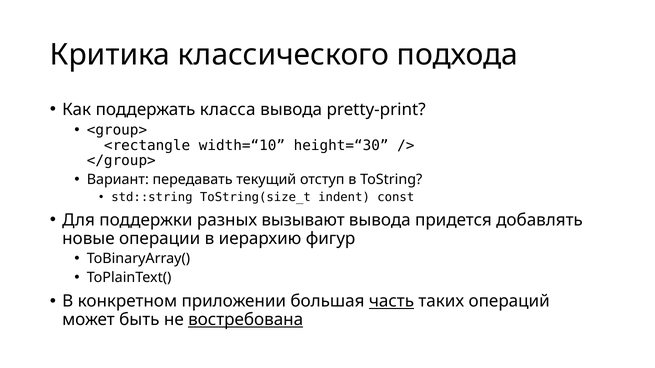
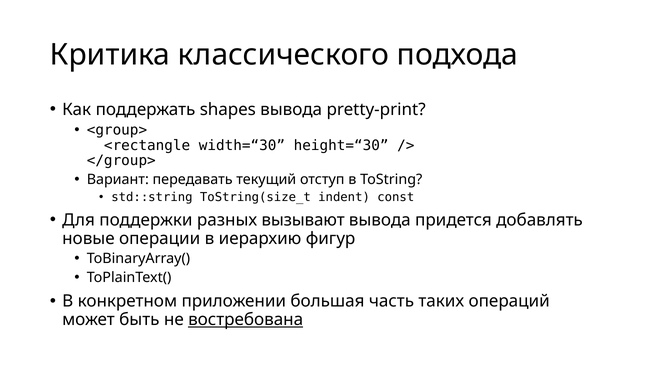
класса: класса -> shapes
width=“10: width=“10 -> width=“30
часть underline: present -> none
